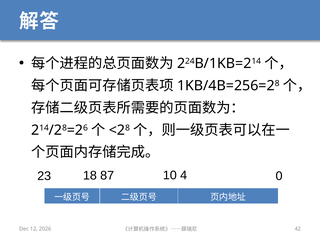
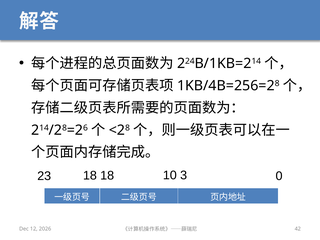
4: 4 -> 3
18 87: 87 -> 18
